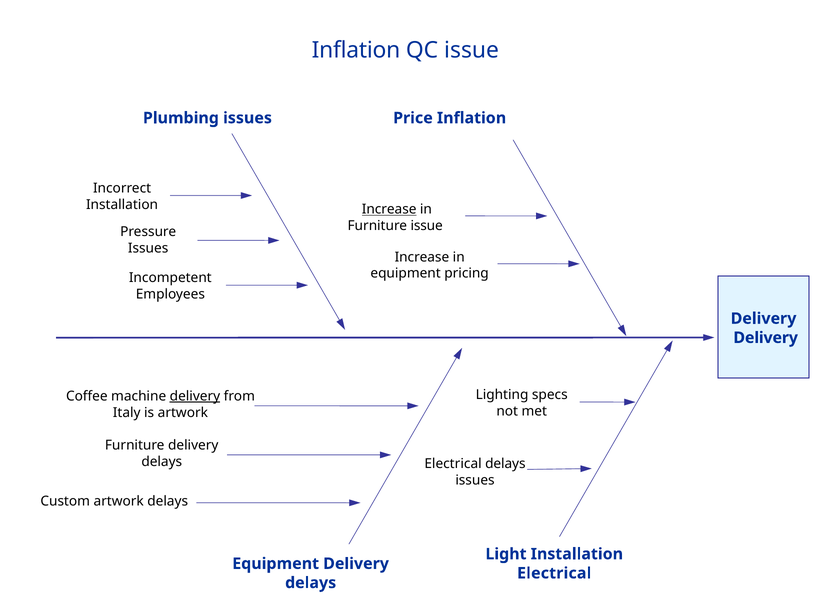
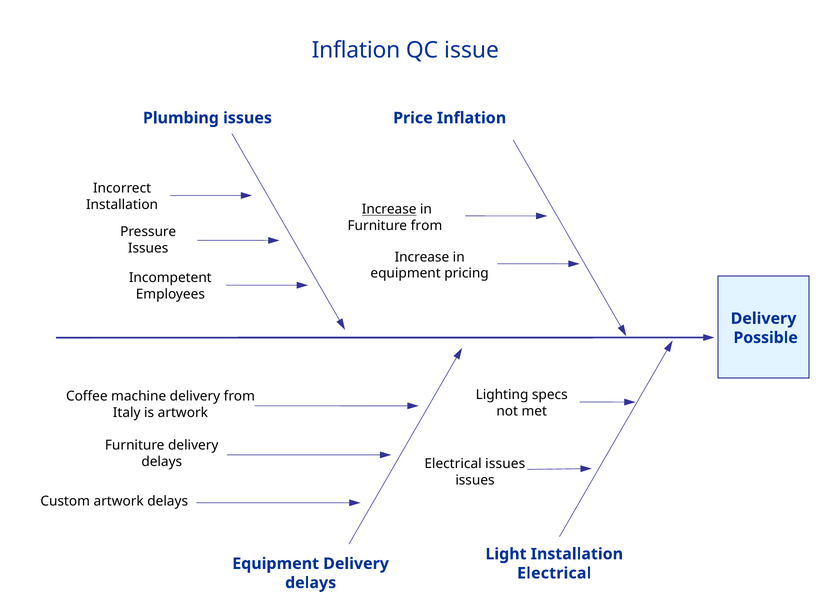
Furniture issue: issue -> from
Delivery at (766, 338): Delivery -> Possible
delivery at (195, 396) underline: present -> none
Electrical delays: delays -> issues
